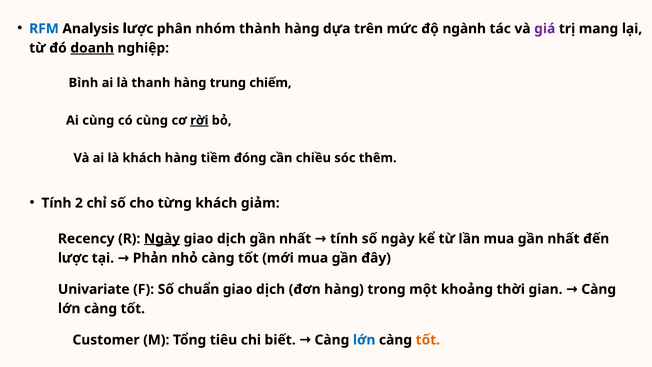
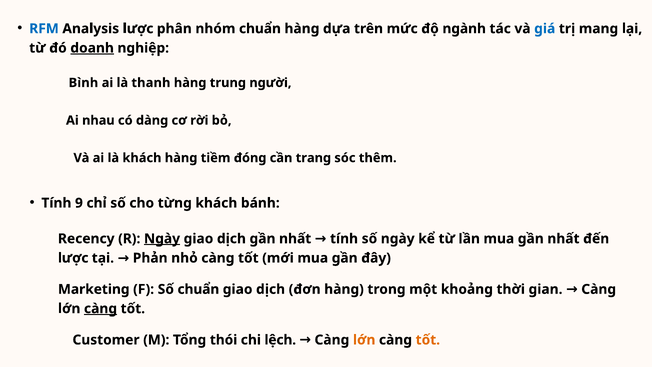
nhóm thành: thành -> chuẩn
giá colour: purple -> blue
chiếm: chiếm -> người
Ai cùng: cùng -> nhau
có cùng: cùng -> dàng
rời underline: present -> none
chiều: chiều -> trang
2: 2 -> 9
giảm: giảm -> bánh
Univariate: Univariate -> Marketing
càng at (101, 308) underline: none -> present
tiêu: tiêu -> thói
biết: biết -> lệch
lớn at (364, 340) colour: blue -> orange
